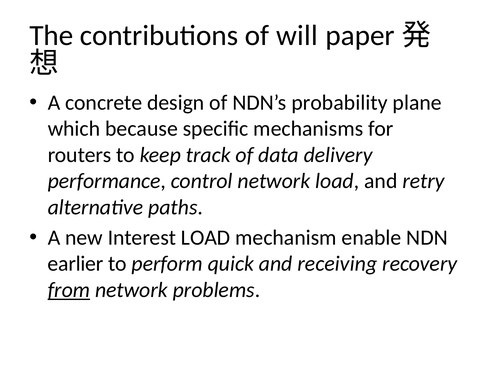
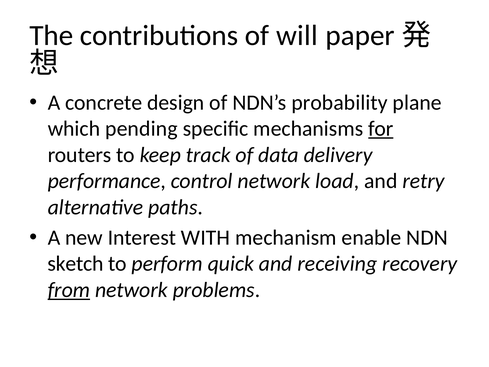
because: because -> pending
for underline: none -> present
Interest LOAD: LOAD -> WITH
earlier: earlier -> sketch
